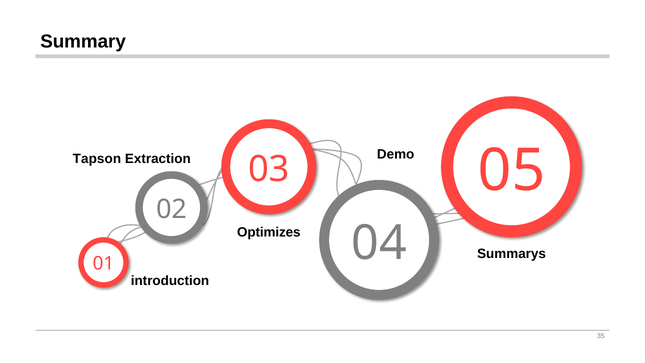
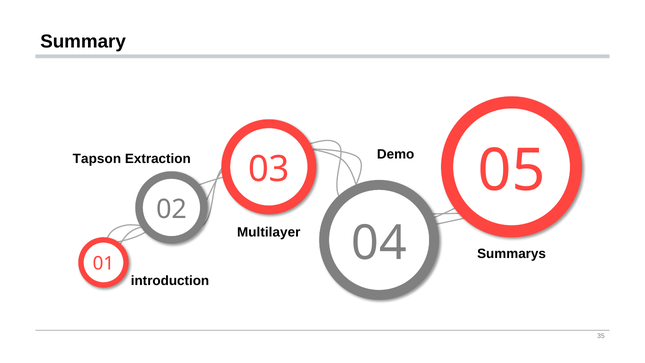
Optimizes: Optimizes -> Multilayer
